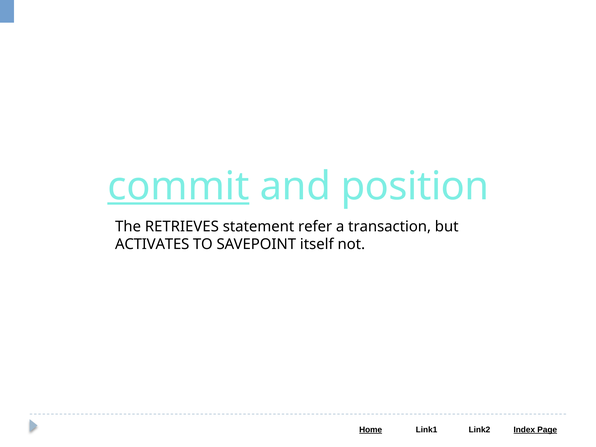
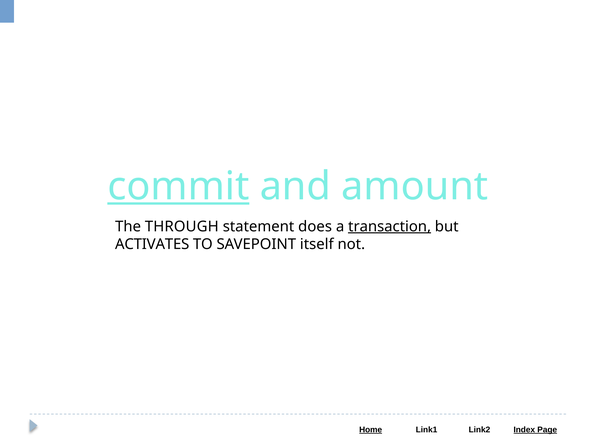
position: position -> amount
RETRIEVES: RETRIEVES -> THROUGH
refer: refer -> does
transaction underline: none -> present
